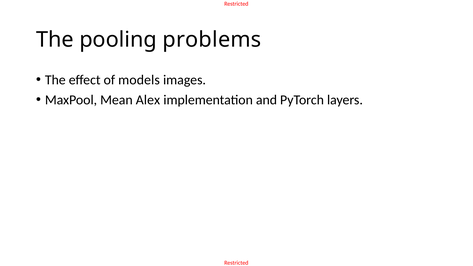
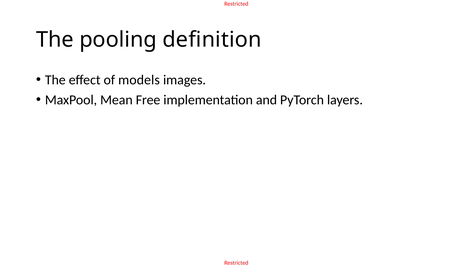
problems: problems -> definition
Alex: Alex -> Free
